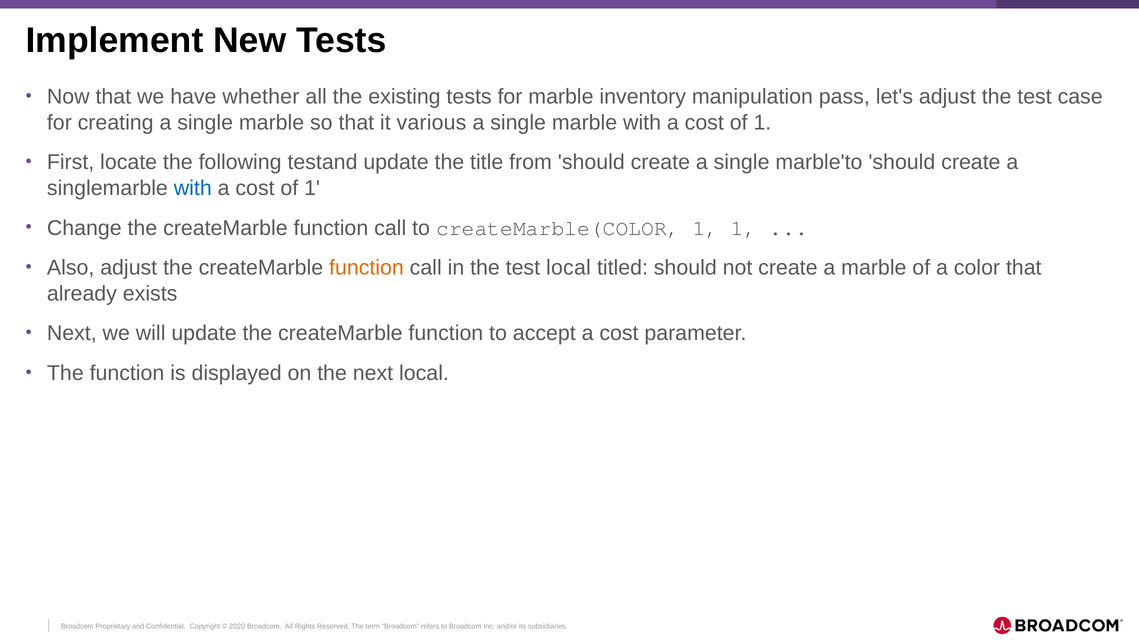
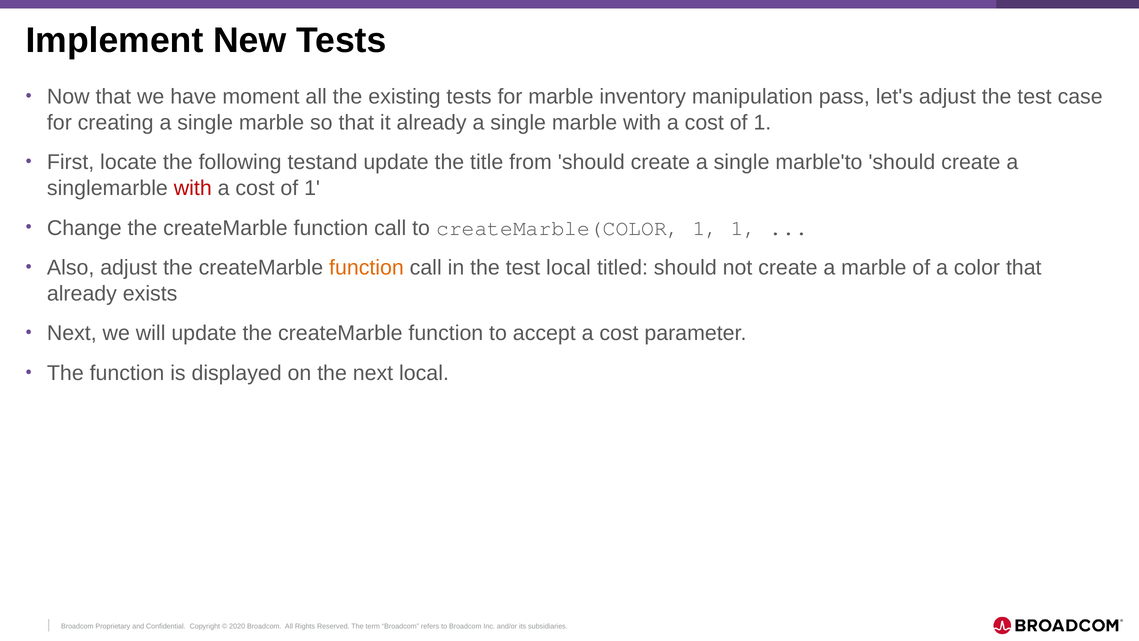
whether: whether -> moment
it various: various -> already
with at (193, 188) colour: blue -> red
